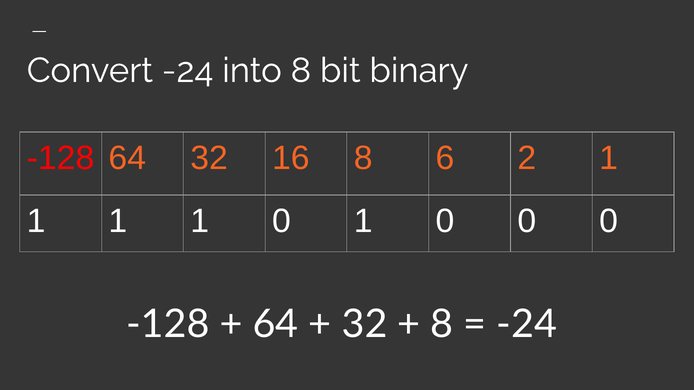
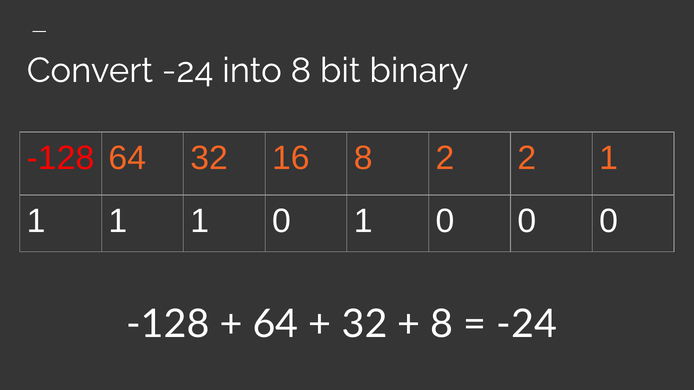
8 6: 6 -> 2
